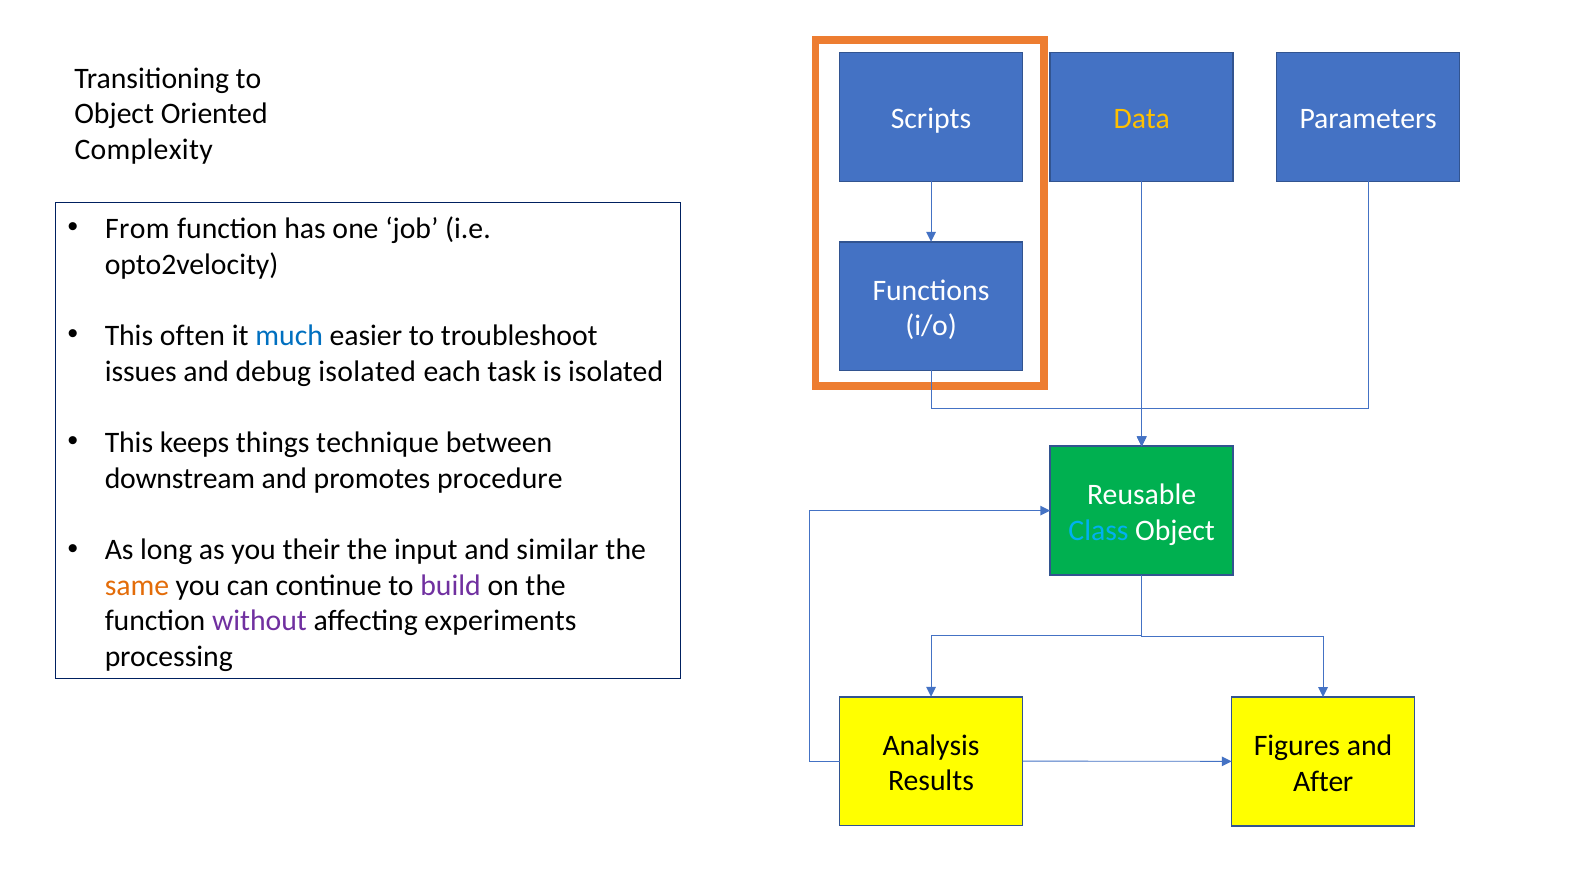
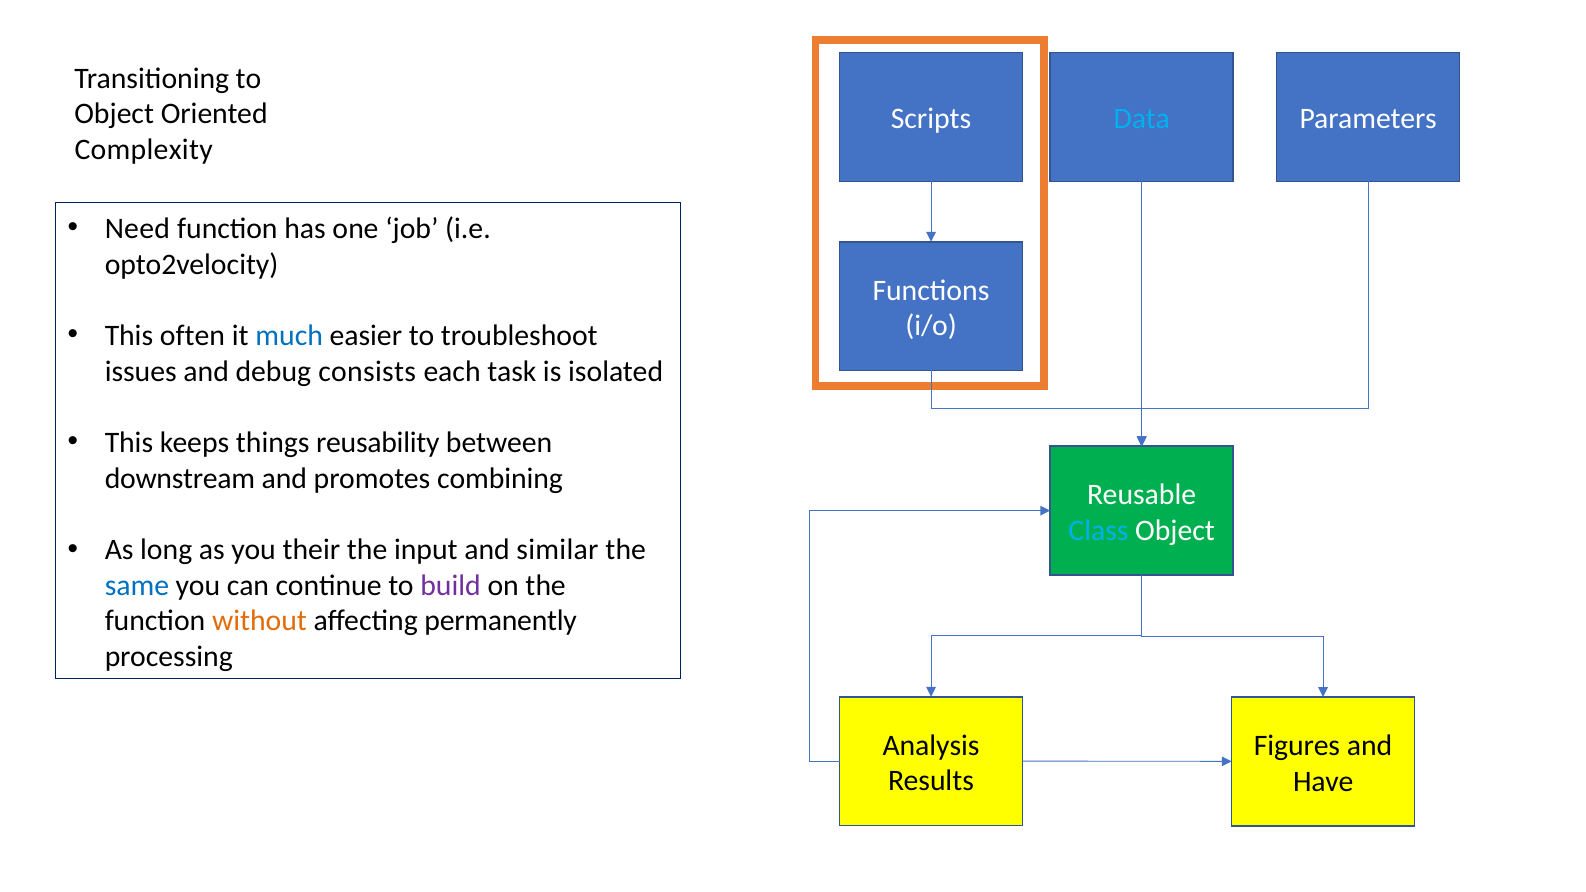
Data colour: yellow -> light blue
From: From -> Need
debug isolated: isolated -> consists
technique: technique -> reusability
procedure: procedure -> combining
same colour: orange -> blue
without colour: purple -> orange
experiments: experiments -> permanently
After: After -> Have
